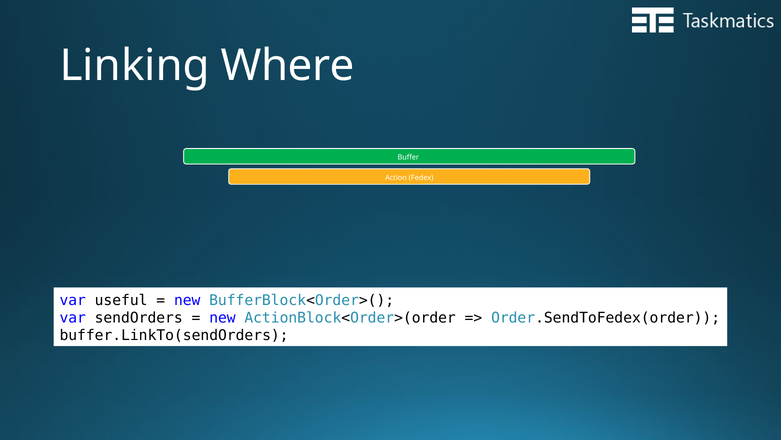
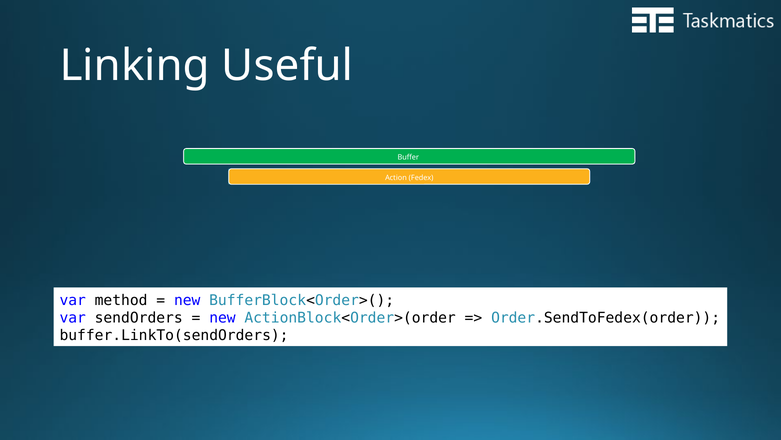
Where: Where -> Useful
useful: useful -> method
